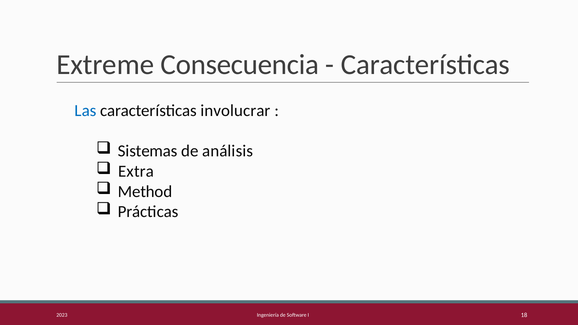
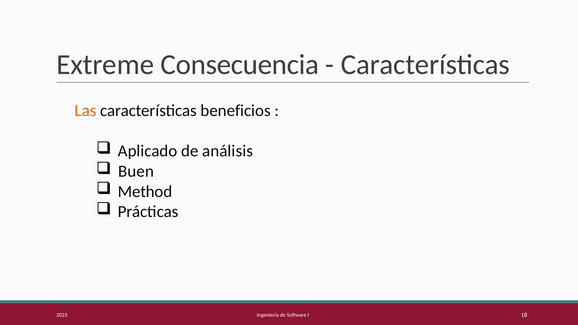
Las colour: blue -> orange
involucrar: involucrar -> beneficios
Sistemas: Sistemas -> Aplicado
Extra: Extra -> Buen
